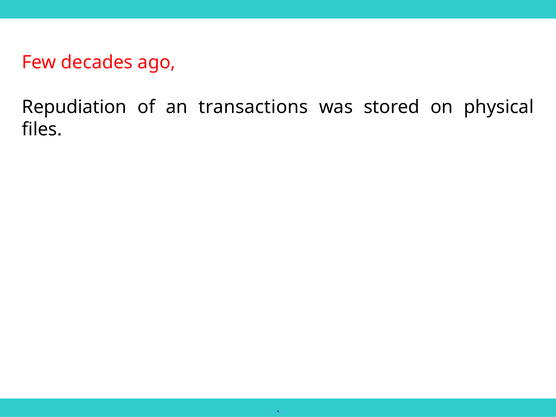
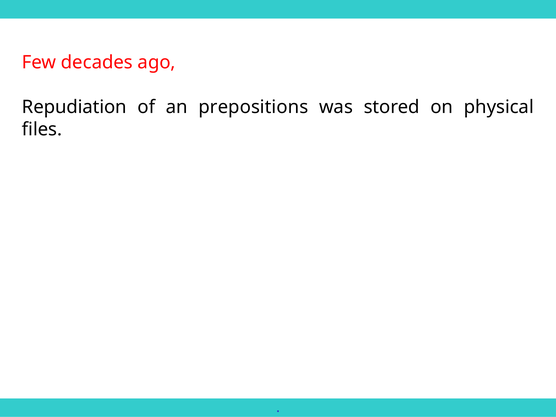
transactions: transactions -> prepositions
